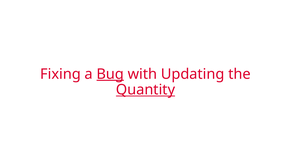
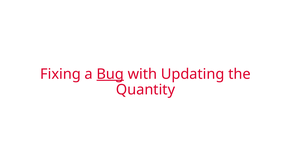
Quantity underline: present -> none
